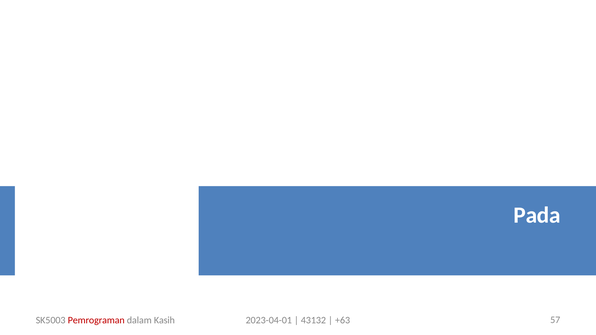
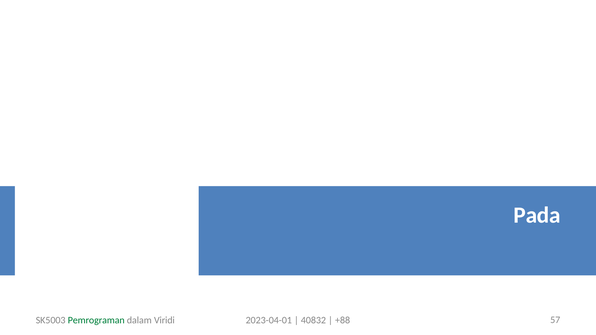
Pemrograman colour: red -> green
Kasih: Kasih -> Viridi
43132: 43132 -> 40832
+63: +63 -> +88
